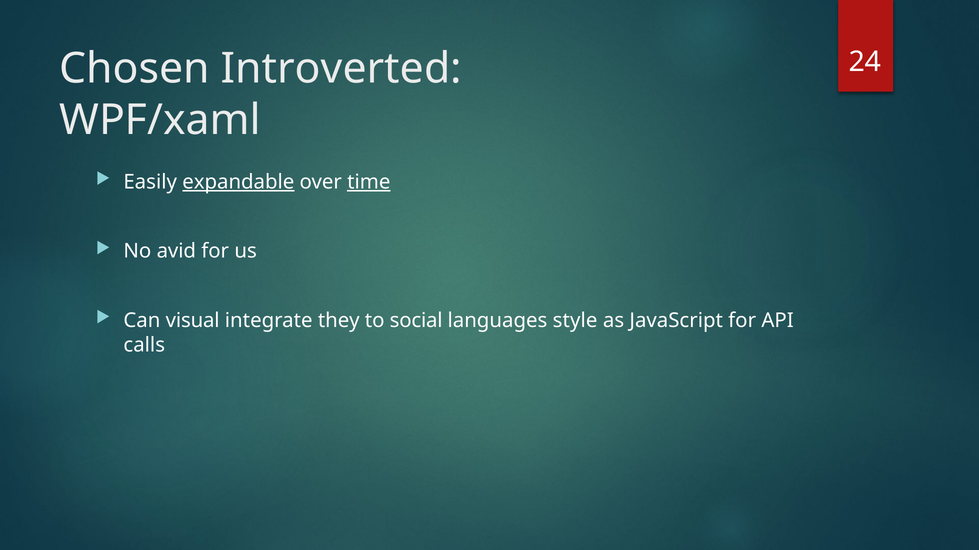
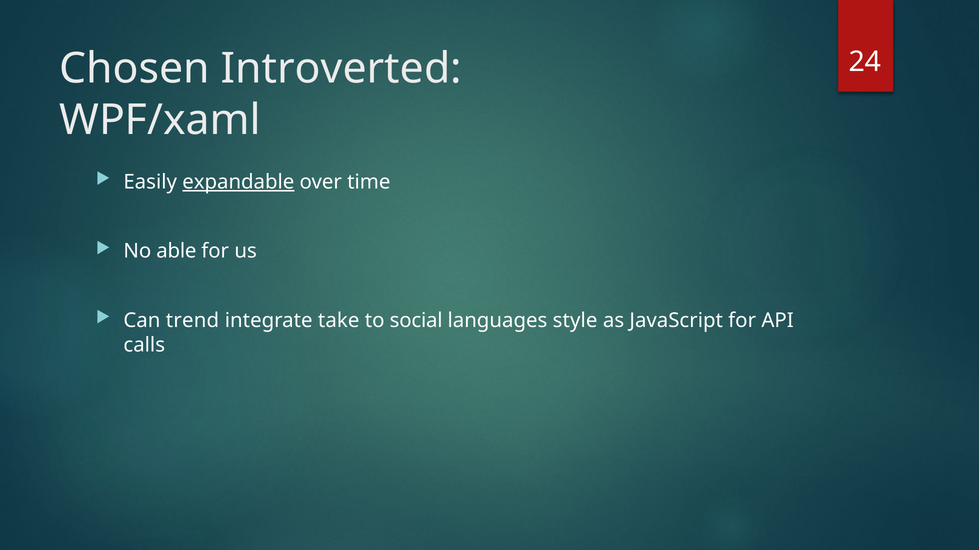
time underline: present -> none
avid: avid -> able
visual: visual -> trend
they: they -> take
